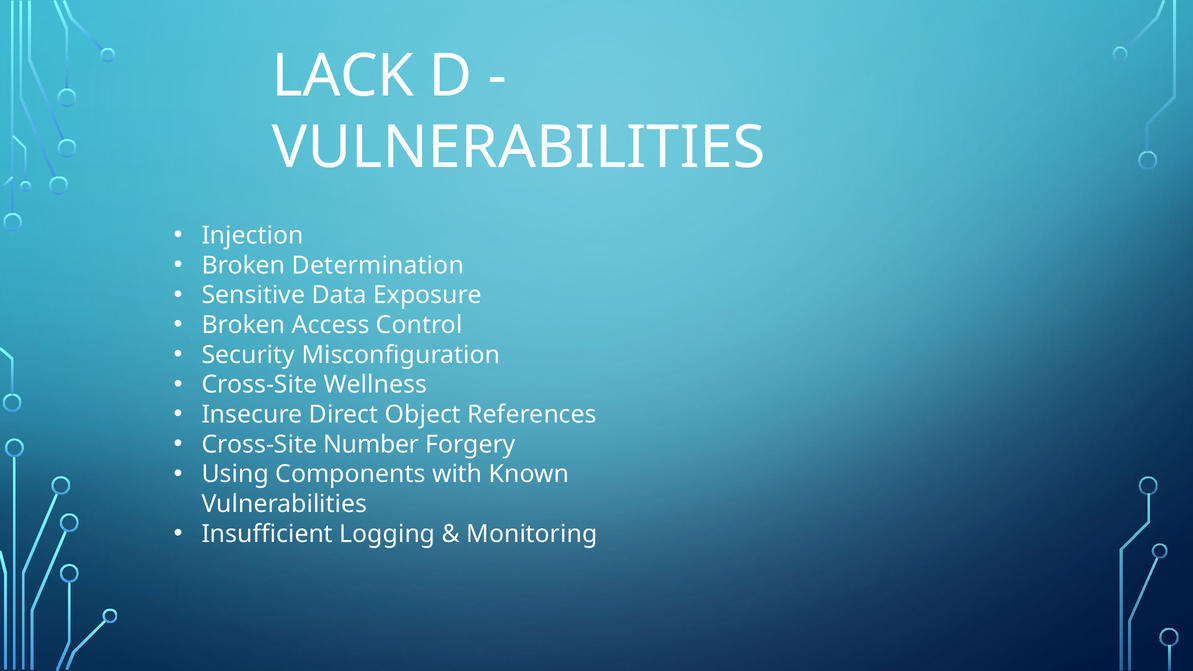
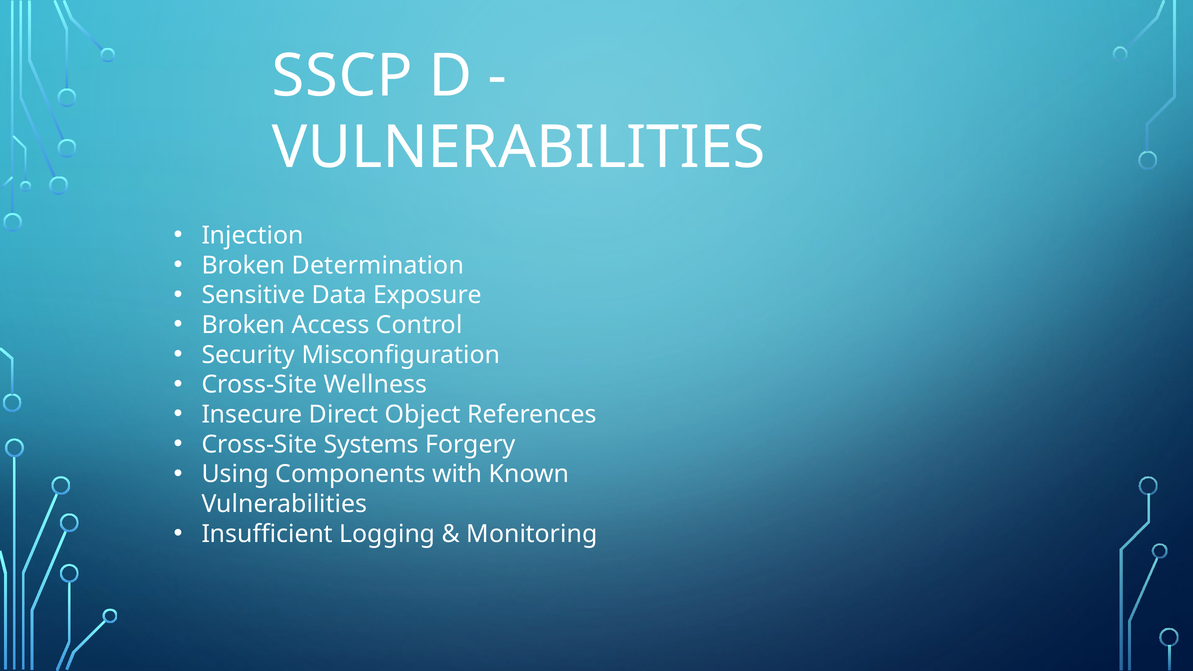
LACK: LACK -> SSCP
Number: Number -> Systems
